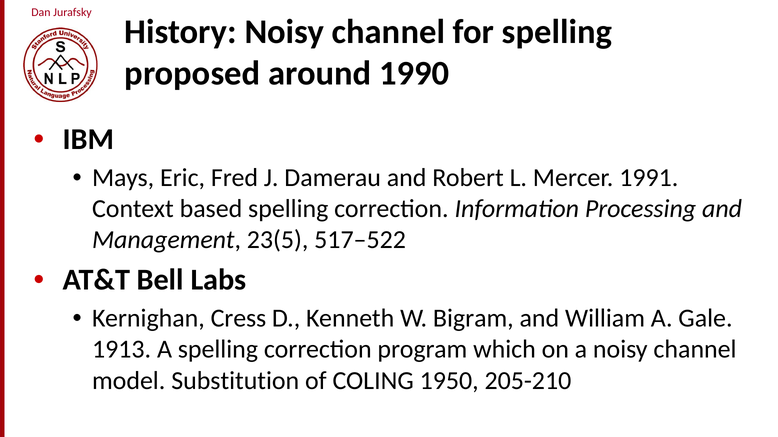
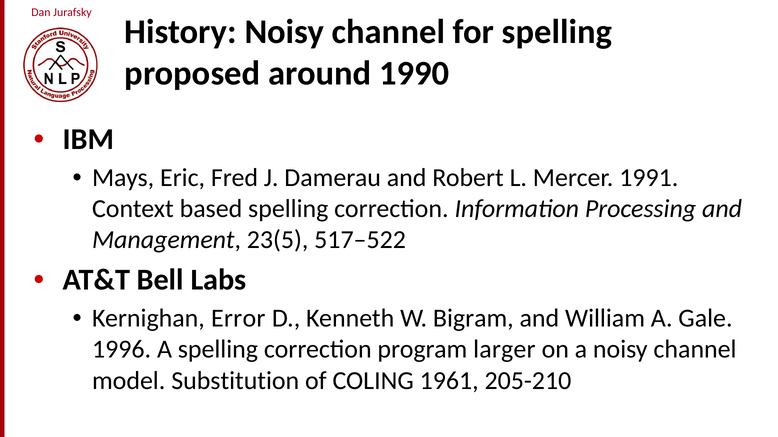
Cress: Cress -> Error
1913: 1913 -> 1996
which: which -> larger
1950: 1950 -> 1961
